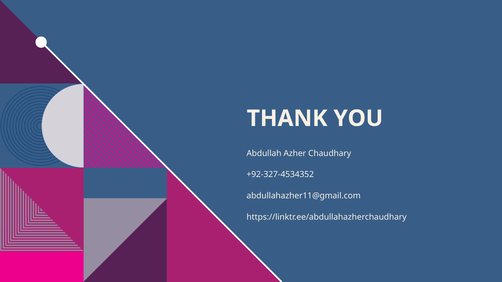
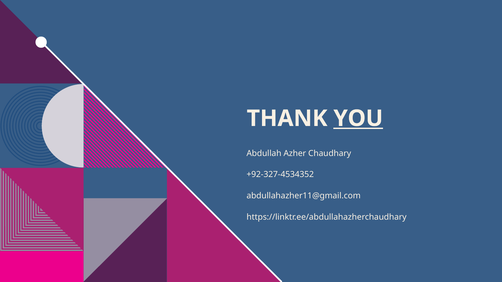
YOU underline: none -> present
